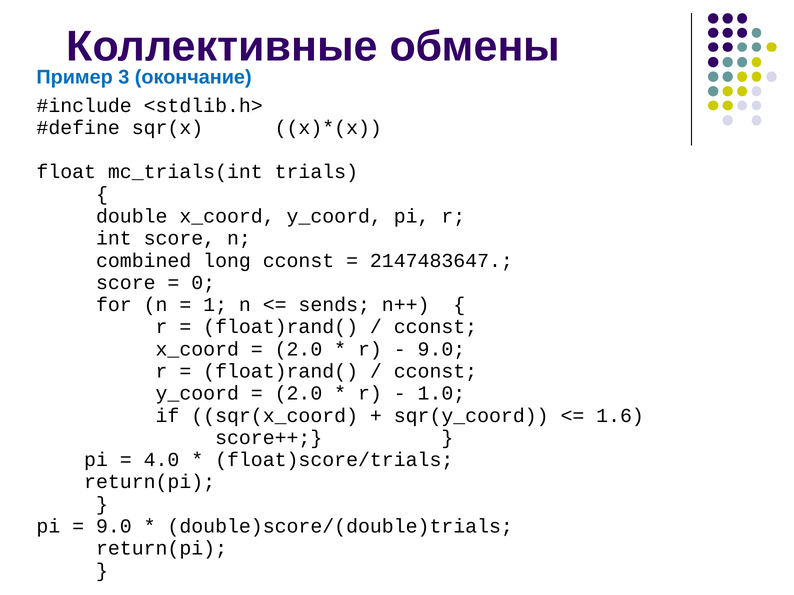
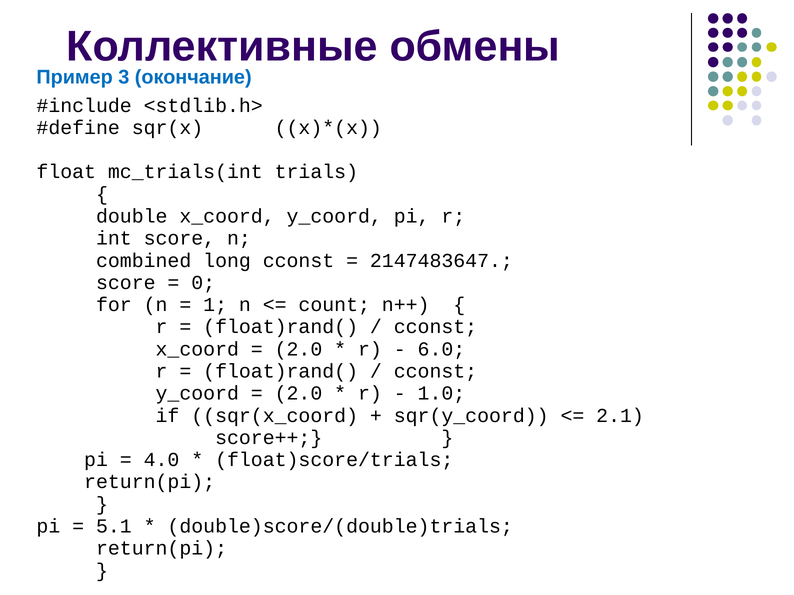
sends: sends -> count
9.0 at (441, 349): 9.0 -> 6.0
1.6: 1.6 -> 2.1
9.0 at (114, 527): 9.0 -> 5.1
